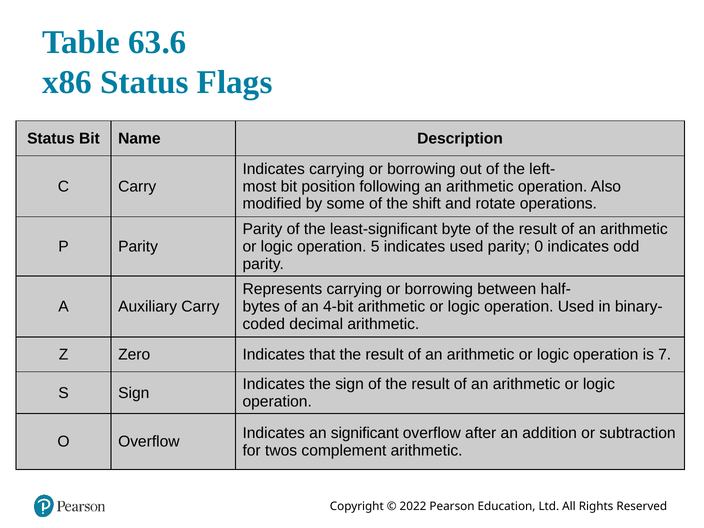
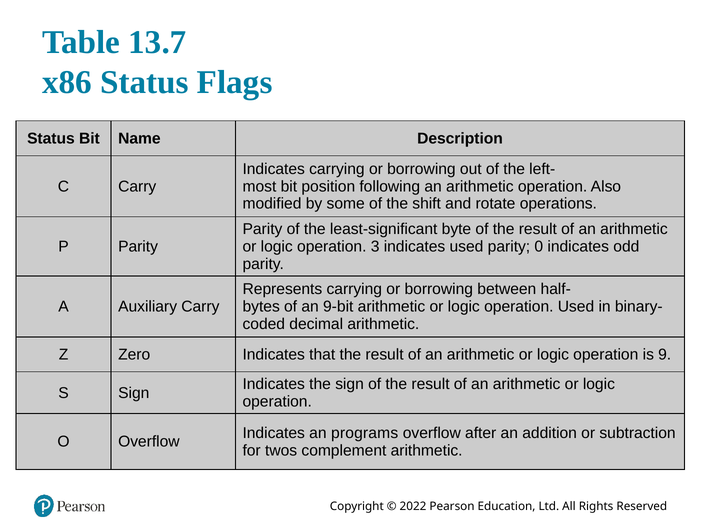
63.6: 63.6 -> 13.7
5: 5 -> 3
4-bit: 4-bit -> 9-bit
7: 7 -> 9
significant: significant -> programs
